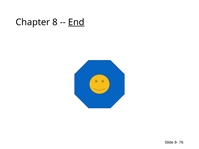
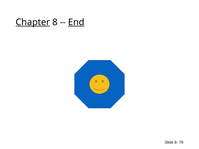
Chapter underline: none -> present
